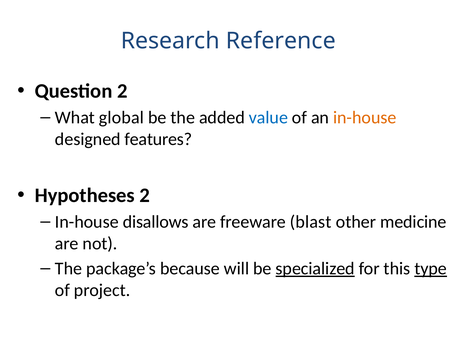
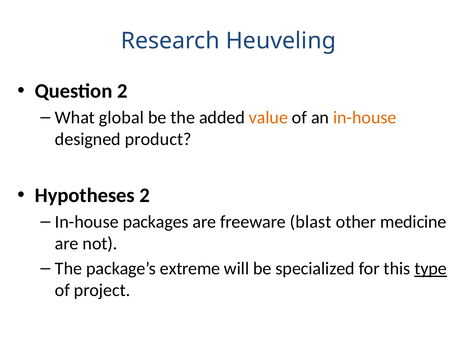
Reference: Reference -> Heuveling
value colour: blue -> orange
features: features -> product
disallows: disallows -> packages
because: because -> extreme
specialized underline: present -> none
